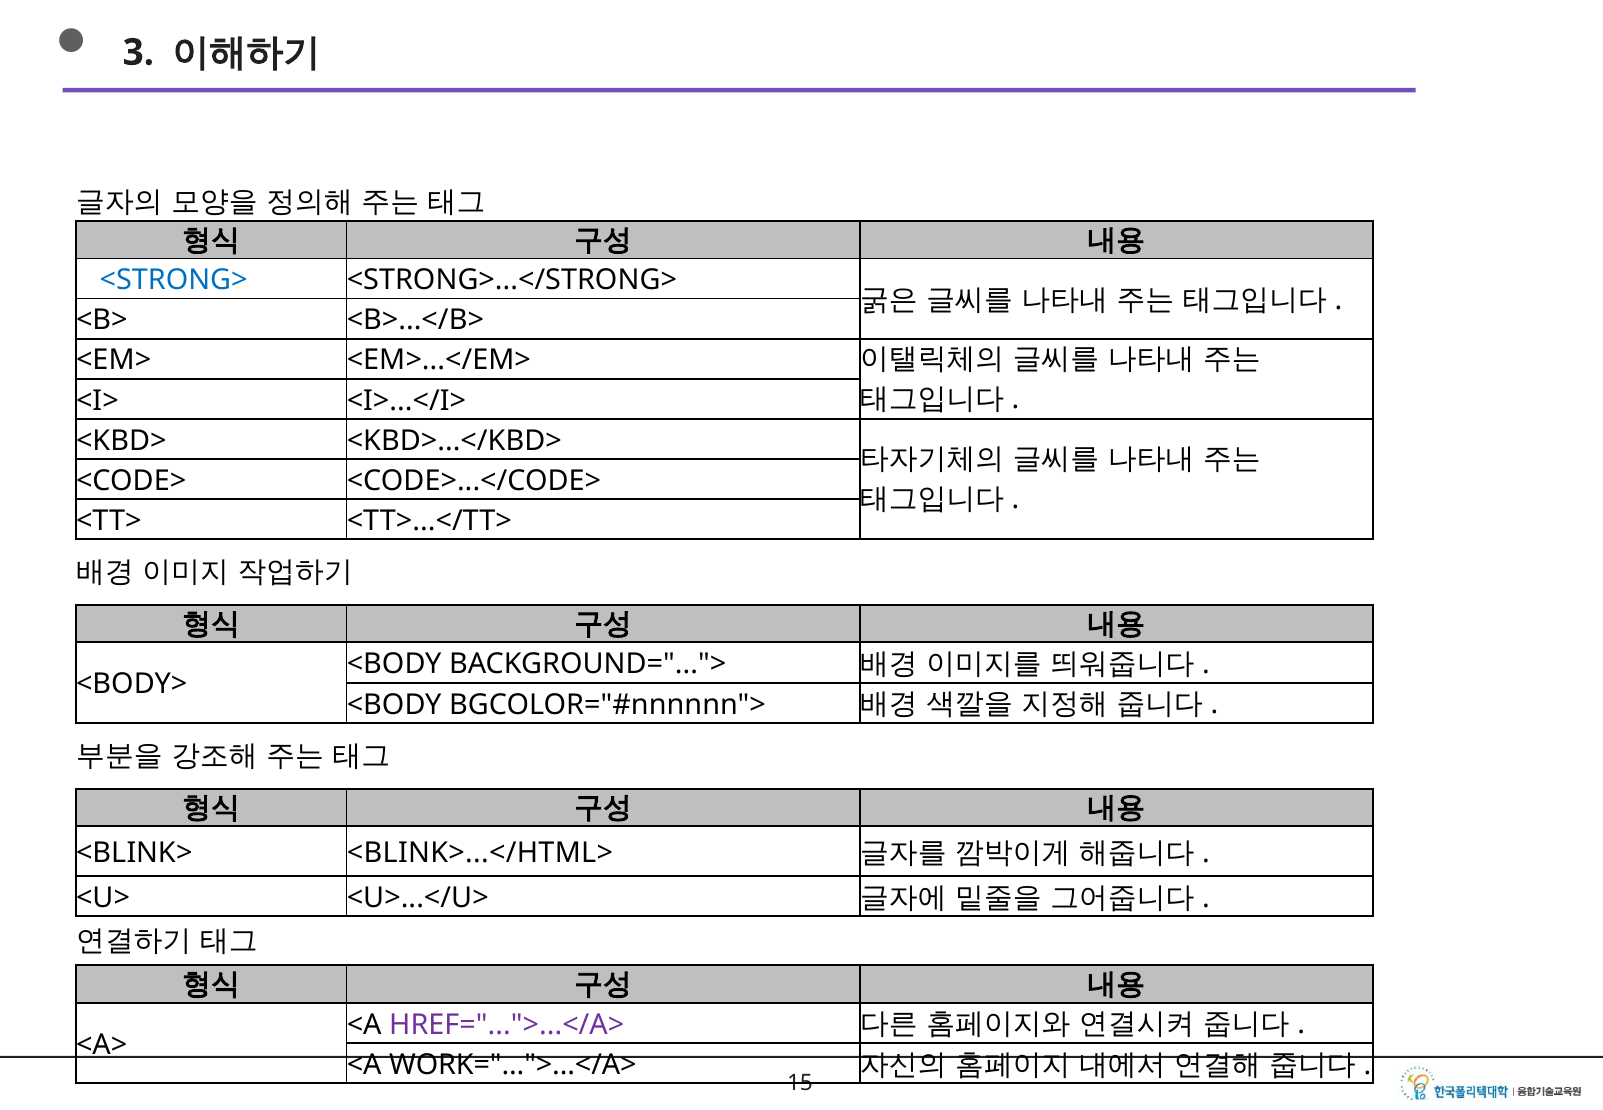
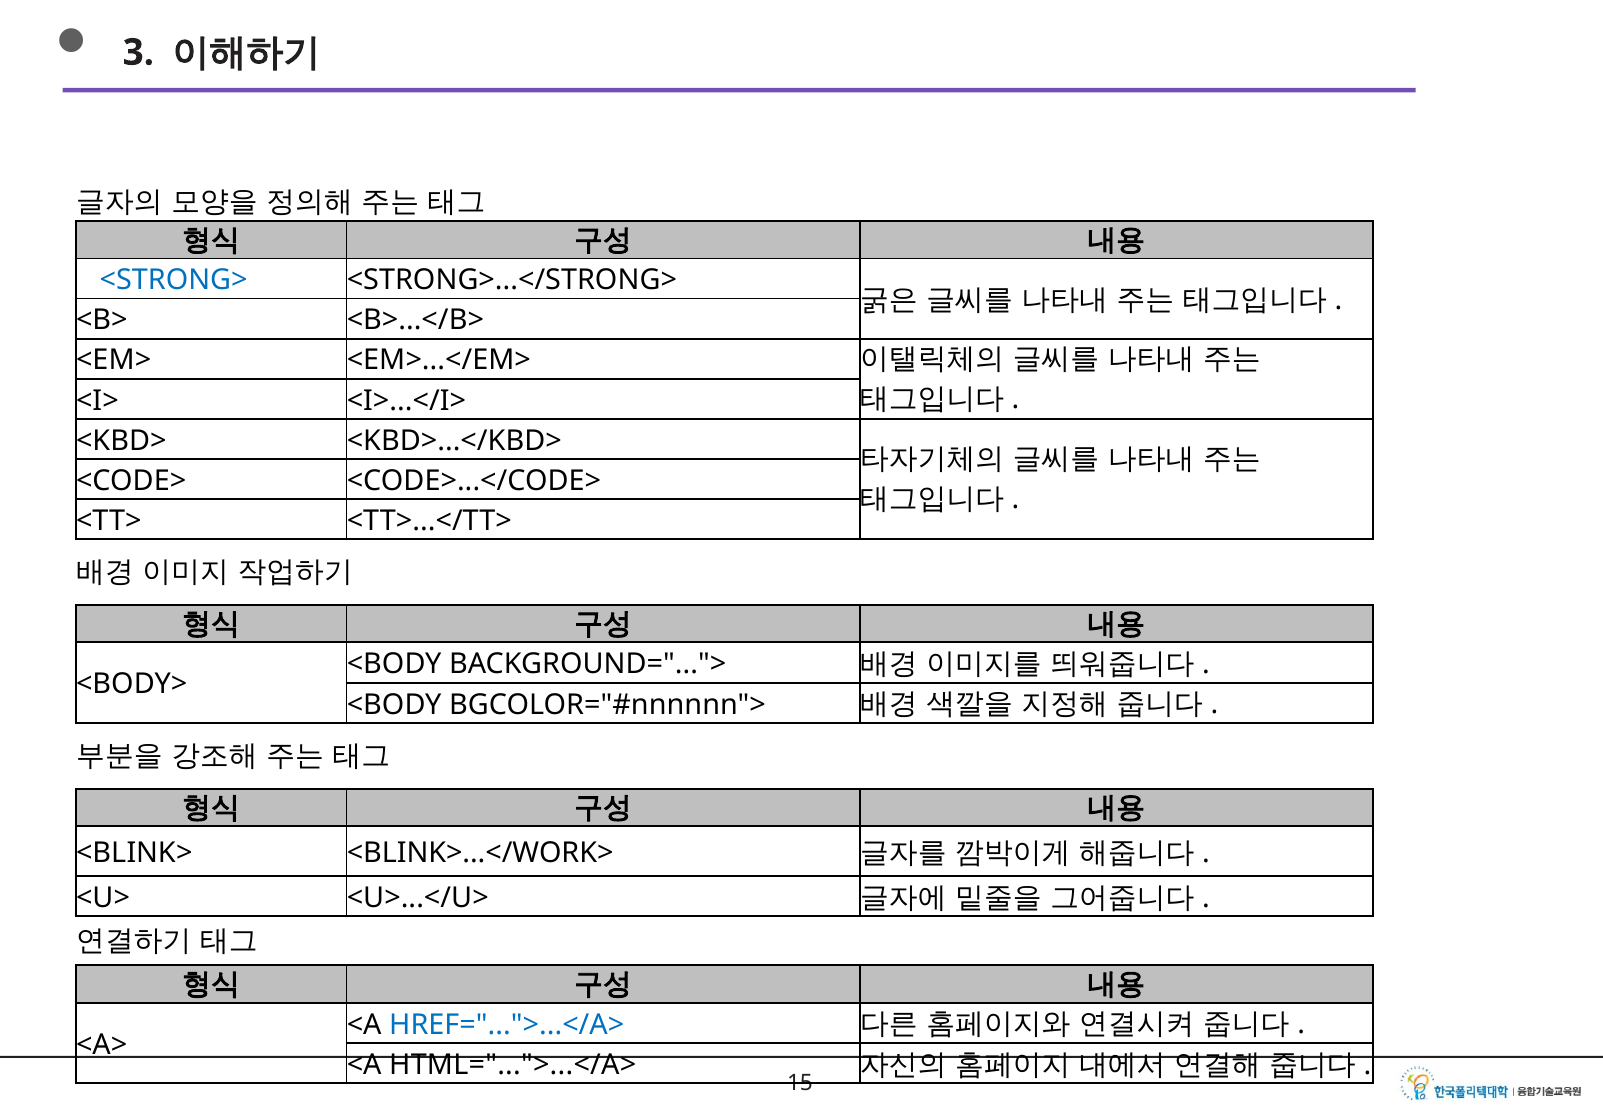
<BLINK>...</HTML>: <BLINK>...</HTML> -> <BLINK>...</WORK>
HREF="...">...</A> colour: purple -> blue
WORK="...">...</A>: WORK="...">...</A> -> HTML="...">...</A>
